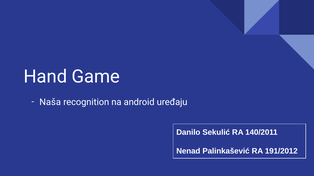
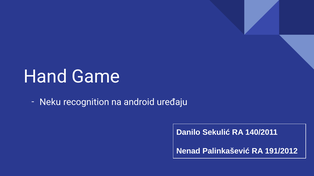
Naša: Naša -> Neku
